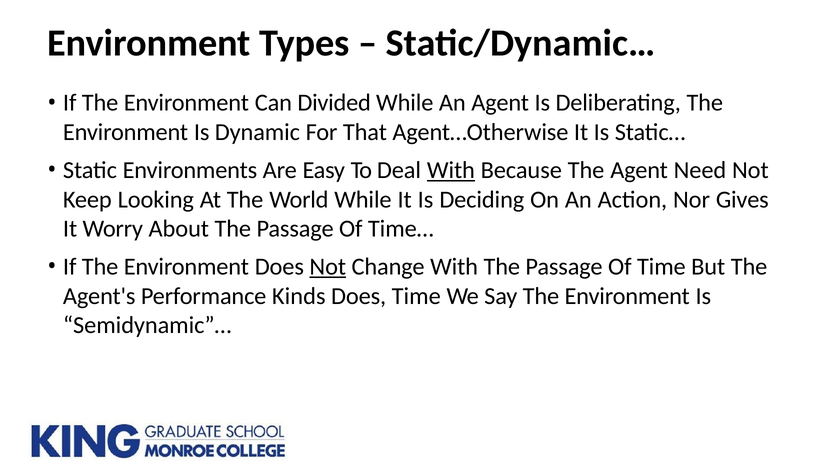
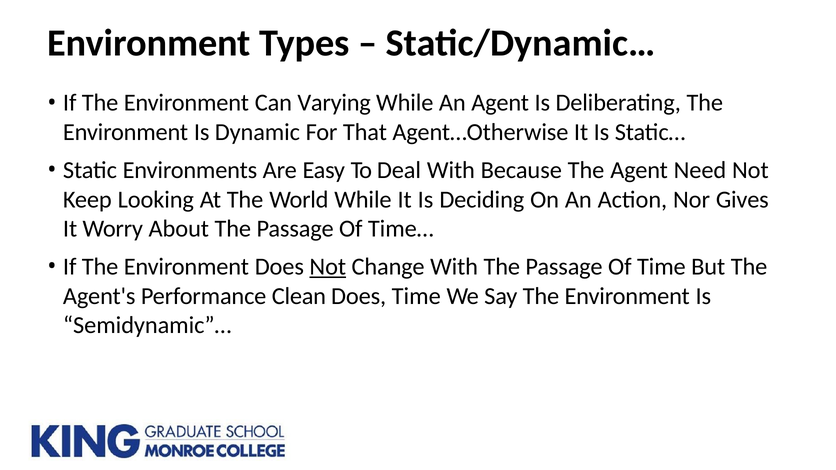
Divided: Divided -> Varying
With at (451, 170) underline: present -> none
Kinds: Kinds -> Clean
